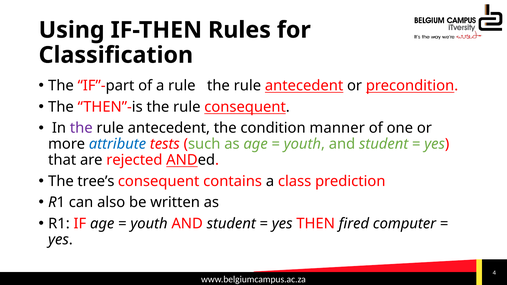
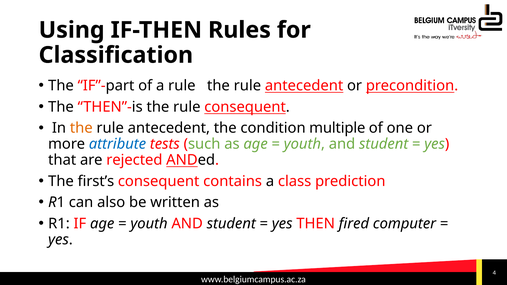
the at (81, 128) colour: purple -> orange
manner: manner -> multiple
tree’s: tree’s -> first’s
